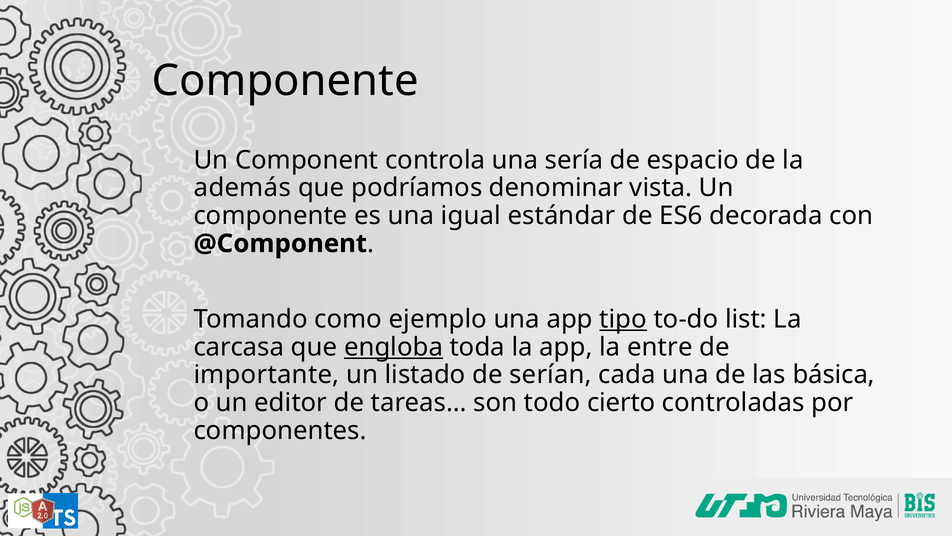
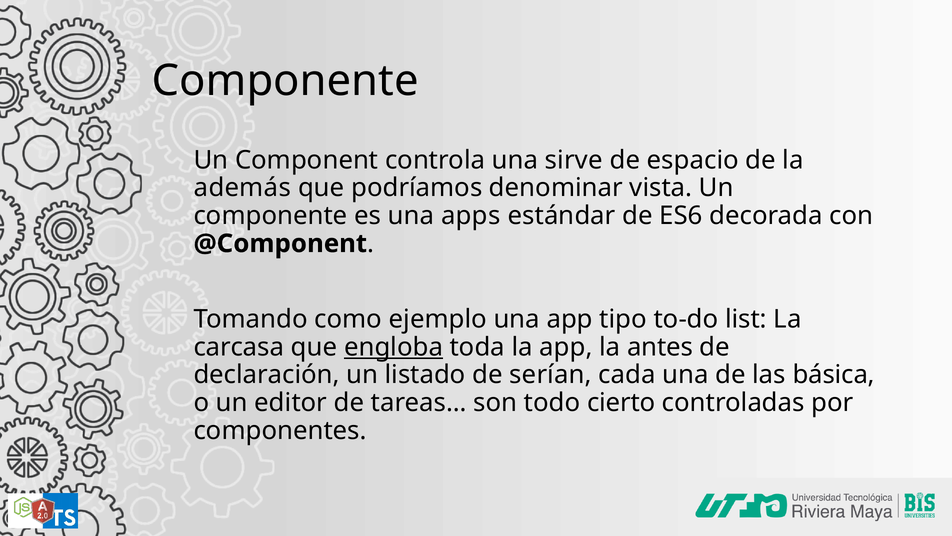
sería: sería -> sirve
igual: igual -> apps
tipo underline: present -> none
entre: entre -> antes
importante: importante -> declaración
